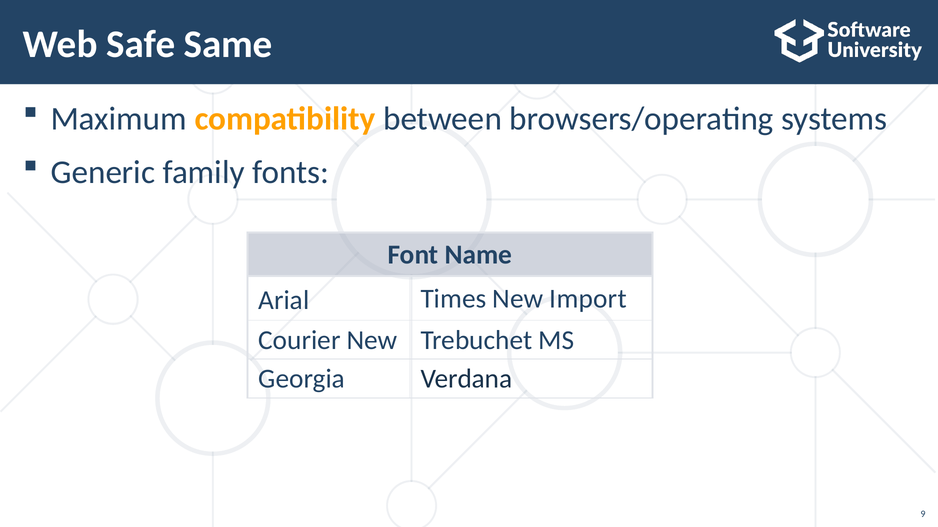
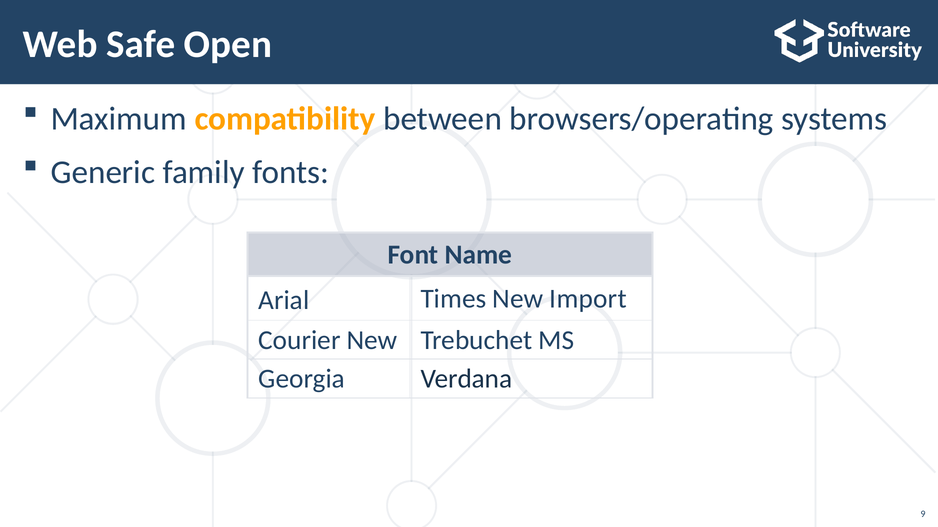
Same: Same -> Open
